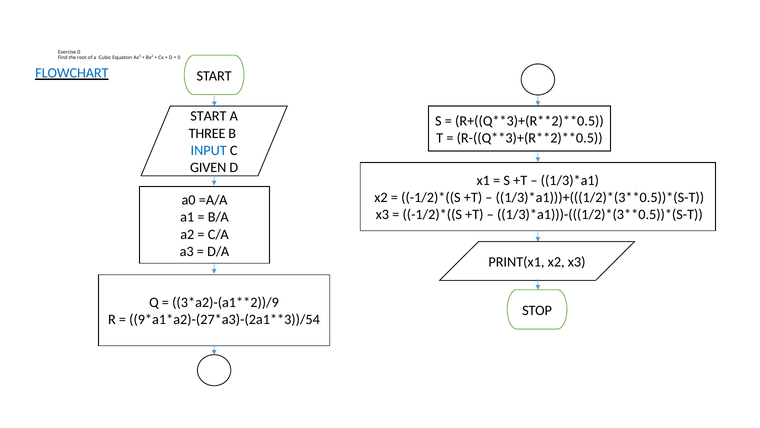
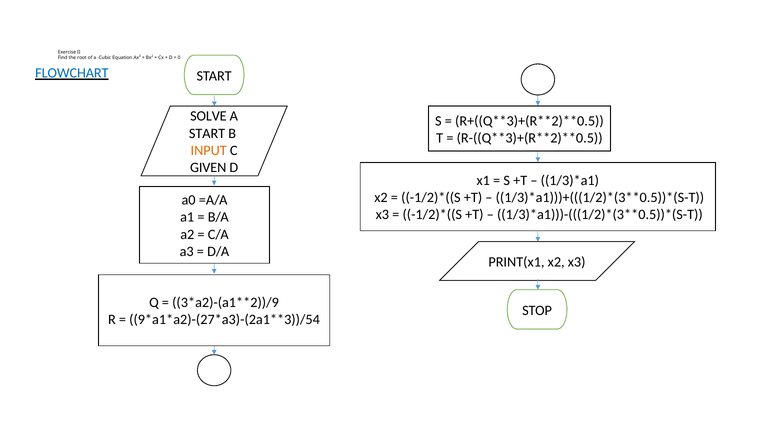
START at (208, 116): START -> SOLVE
THREE at (207, 133): THREE -> START
INPUT colour: blue -> orange
